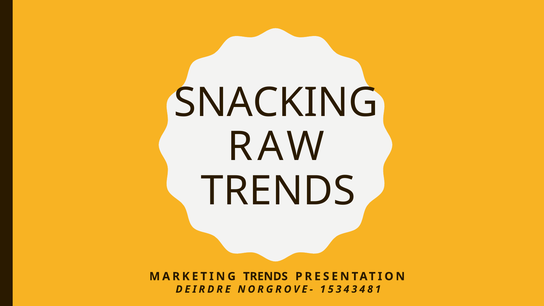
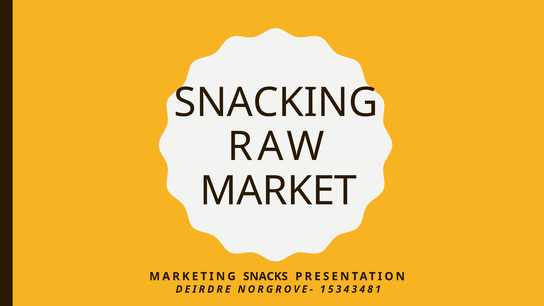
TRENDS at (278, 191): TRENDS -> MARKET
MARKETING TRENDS: TRENDS -> SNACKS
